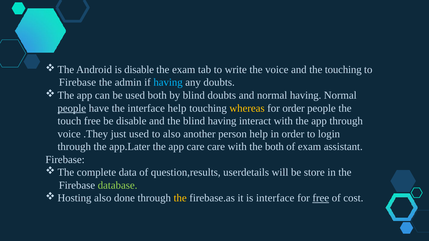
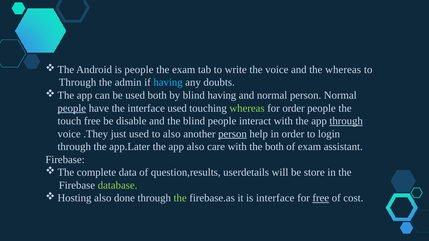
is disable: disable -> people
the touching: touching -> whereas
Firebase at (78, 83): Firebase -> Through
blind doubts: doubts -> having
normal having: having -> person
interface help: help -> used
whereas at (247, 108) colour: yellow -> light green
blind having: having -> people
through at (346, 121) underline: none -> present
person at (232, 134) underline: none -> present
app care: care -> also
the at (180, 198) colour: yellow -> light green
